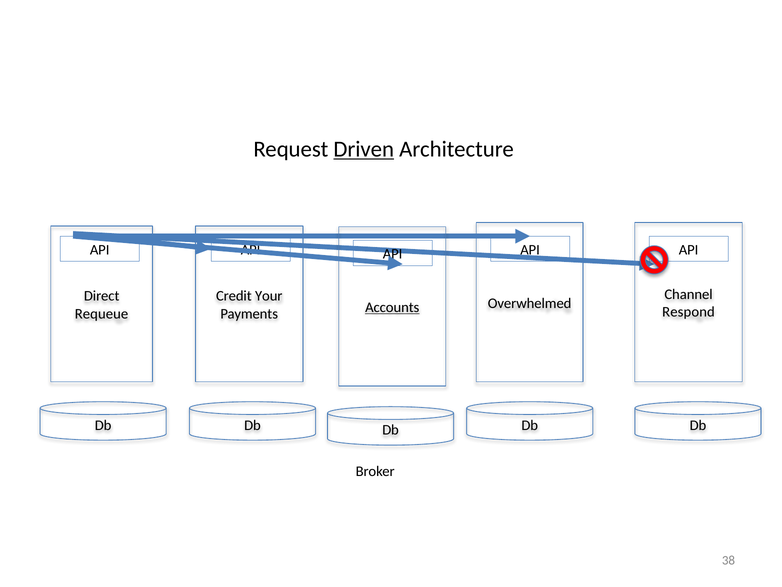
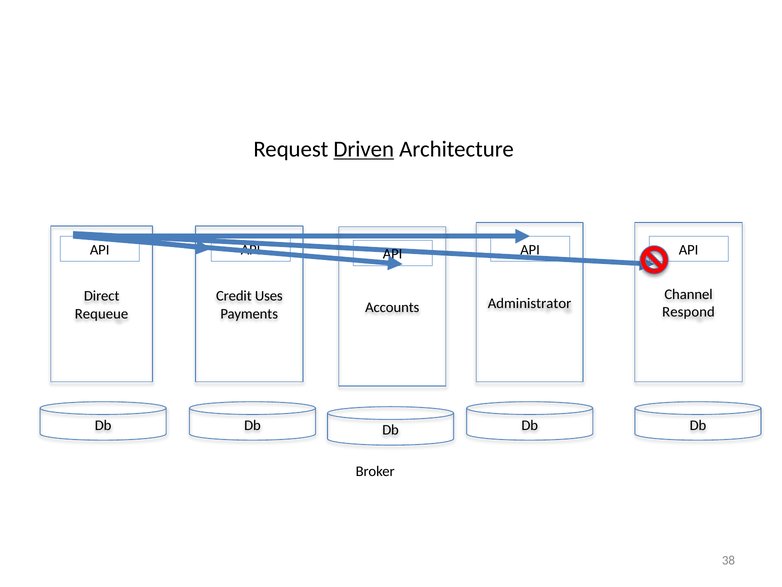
Your: Your -> Uses
Overwhelmed: Overwhelmed -> Administrator
Accounts underline: present -> none
